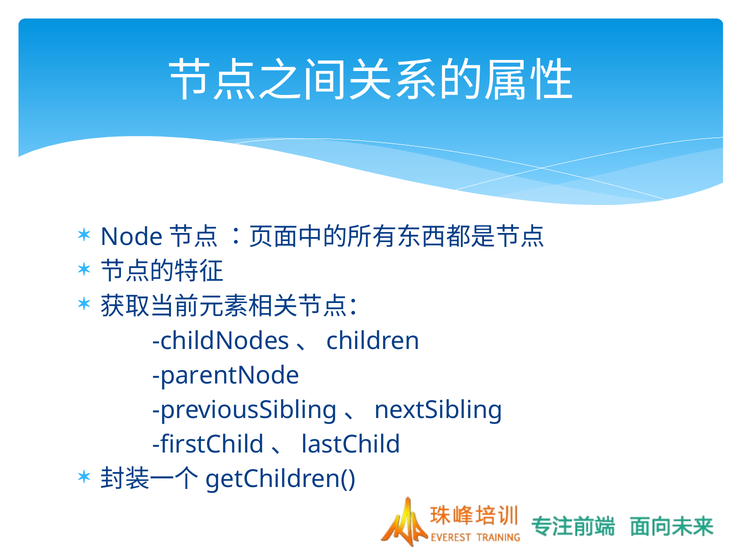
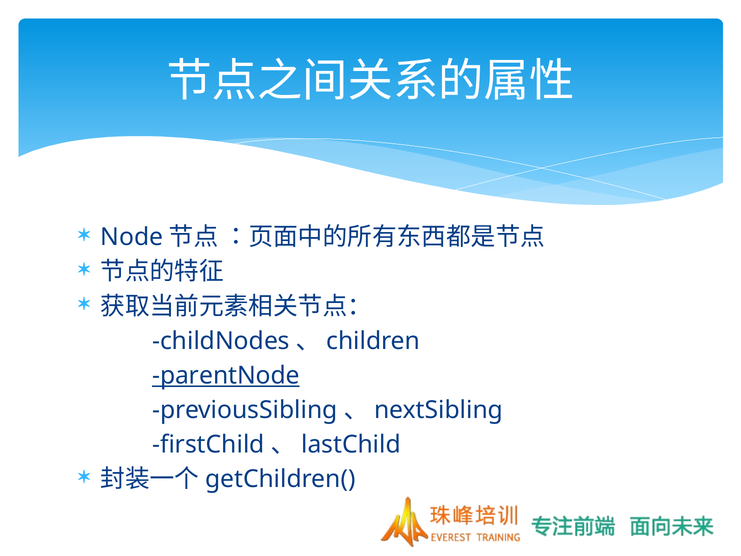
parentNode underline: none -> present
